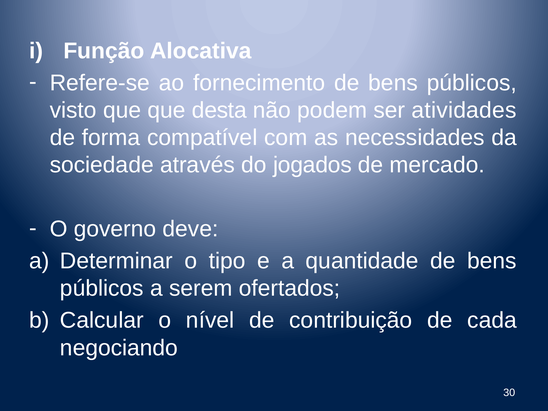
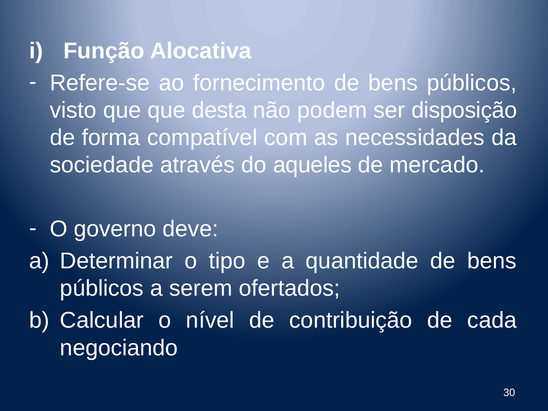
atividades: atividades -> disposição
jogados: jogados -> aqueles
